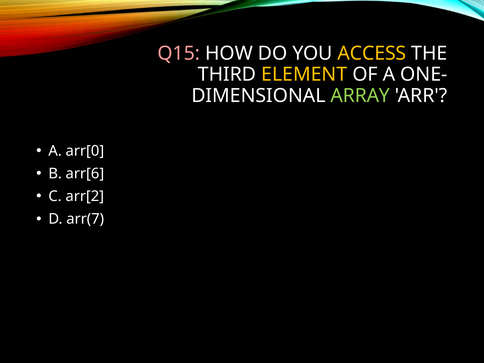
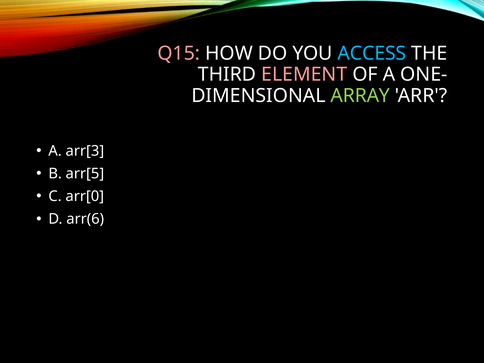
ACCESS colour: yellow -> light blue
ELEMENT colour: yellow -> pink
arr[0: arr[0 -> arr[3
arr[6: arr[6 -> arr[5
arr[2: arr[2 -> arr[0
arr(7: arr(7 -> arr(6
